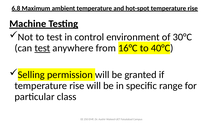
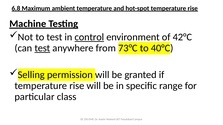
control underline: none -> present
30°C: 30°C -> 42°C
16°C: 16°C -> 73°C
